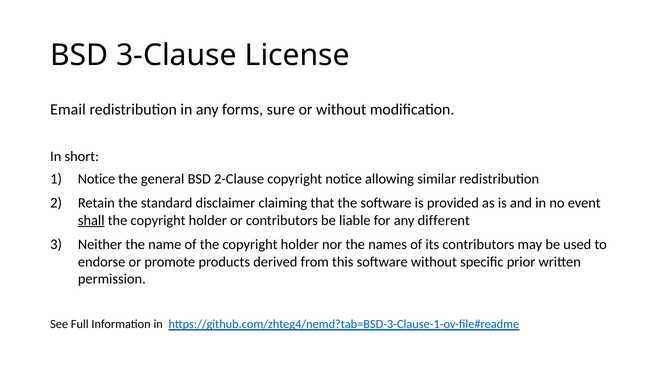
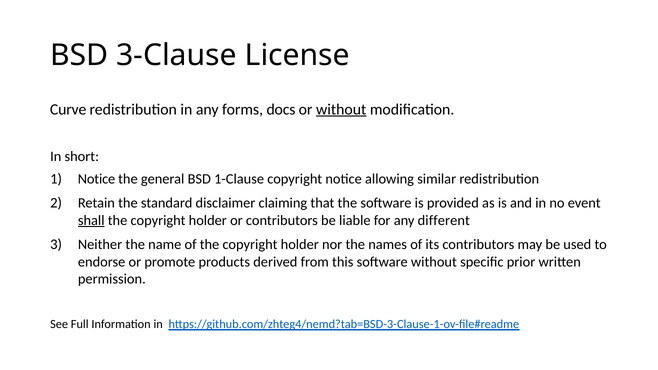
Email: Email -> Curve
sure: sure -> docs
without at (341, 109) underline: none -> present
2-Clause: 2-Clause -> 1-Clause
